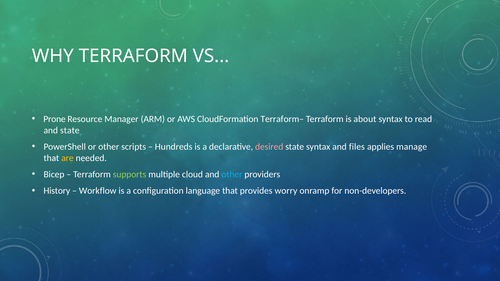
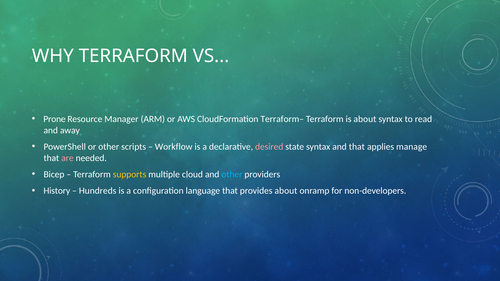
and state: state -> away
Hundreds: Hundreds -> Workflow
and files: files -> that
are colour: yellow -> pink
supports colour: light green -> yellow
Workflow: Workflow -> Hundreds
provides worry: worry -> about
